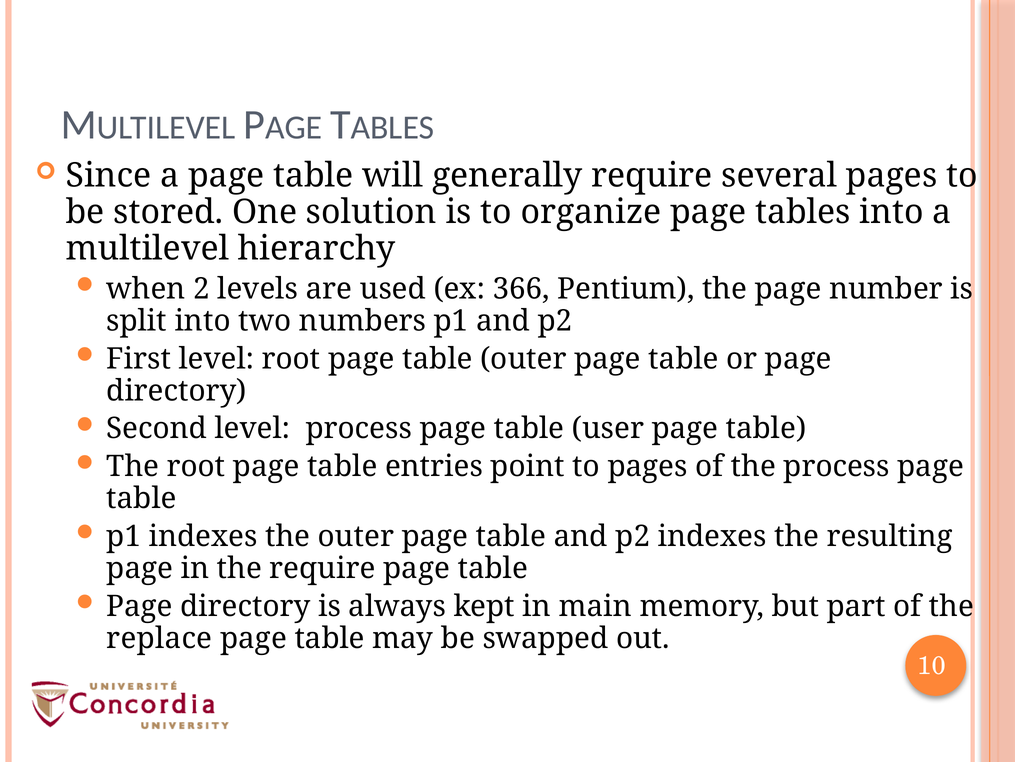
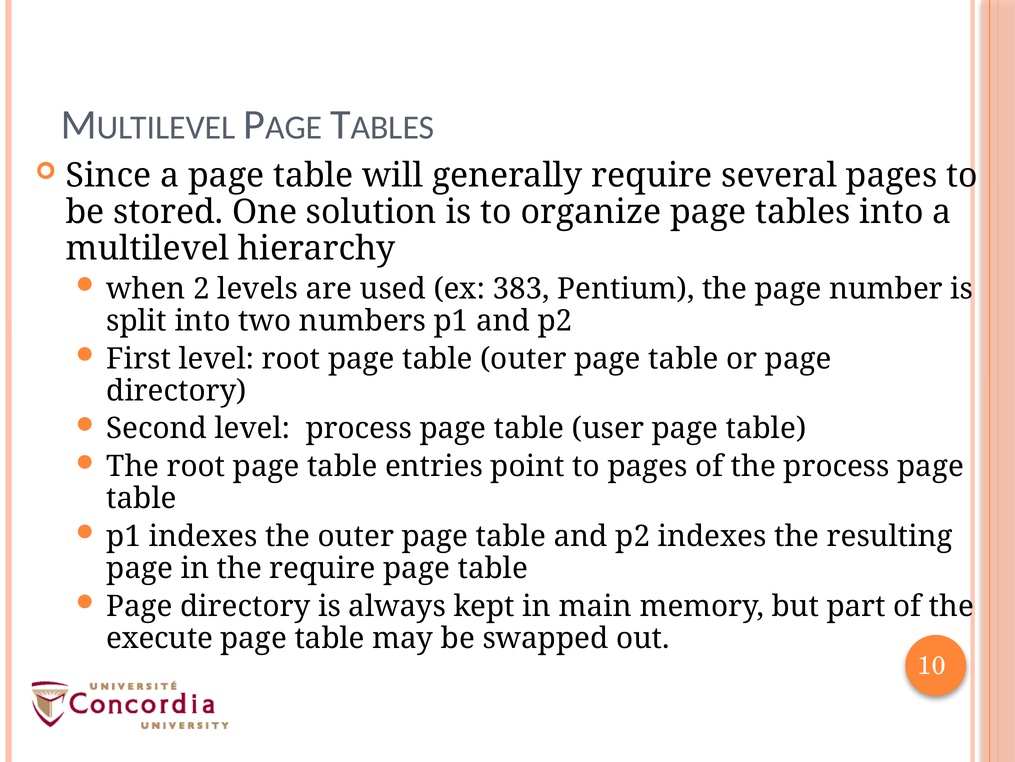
366: 366 -> 383
replace: replace -> execute
